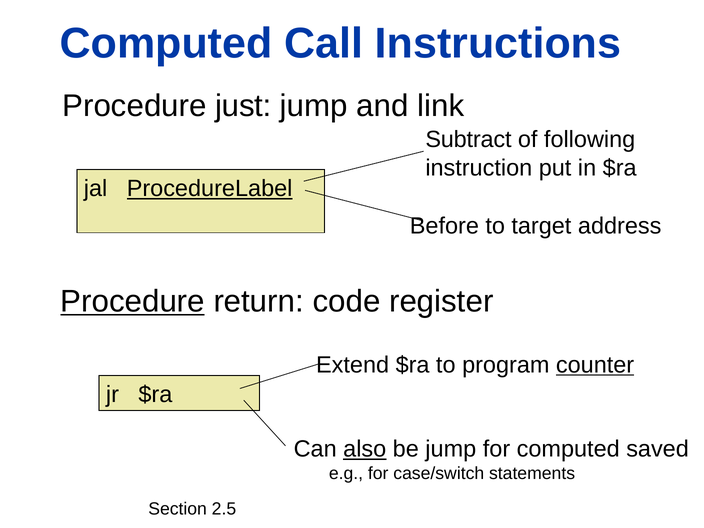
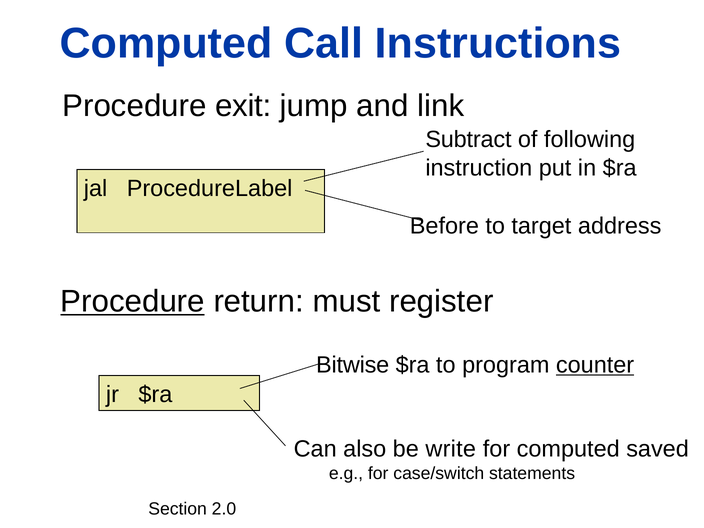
just: just -> exit
ProcedureLabel underline: present -> none
code: code -> must
Extend: Extend -> Bitwise
also underline: present -> none
be jump: jump -> write
2.5: 2.5 -> 2.0
